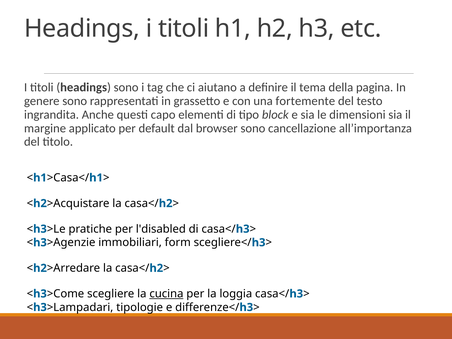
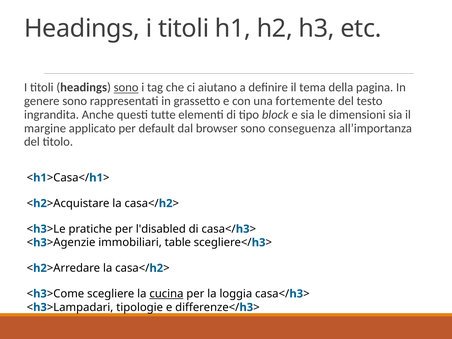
sono at (126, 88) underline: none -> present
capo: capo -> tutte
cancellazione: cancellazione -> conseguenza
form: form -> table
